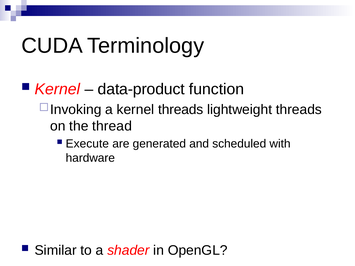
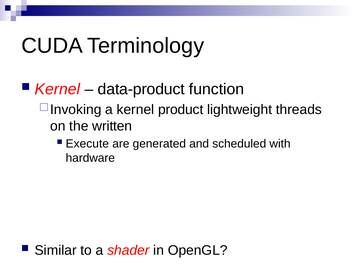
kernel threads: threads -> product
thread: thread -> written
